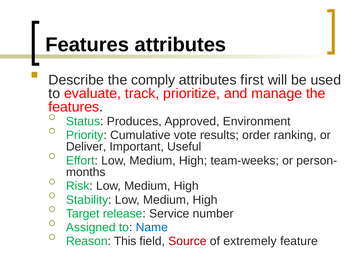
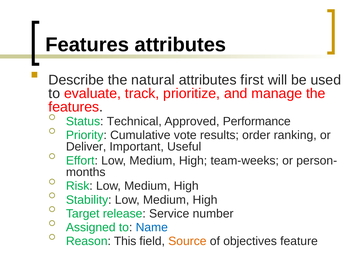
comply: comply -> natural
Produces: Produces -> Technical
Environment: Environment -> Performance
Source colour: red -> orange
extremely: extremely -> objectives
